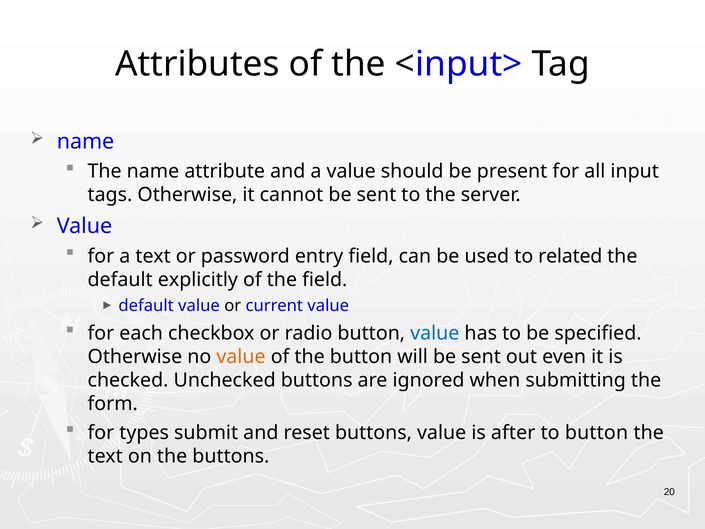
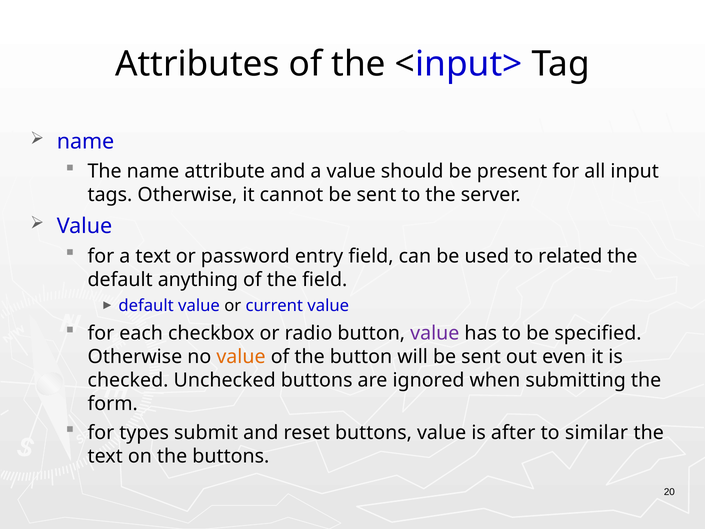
explicitly: explicitly -> anything
value at (435, 333) colour: blue -> purple
to button: button -> similar
